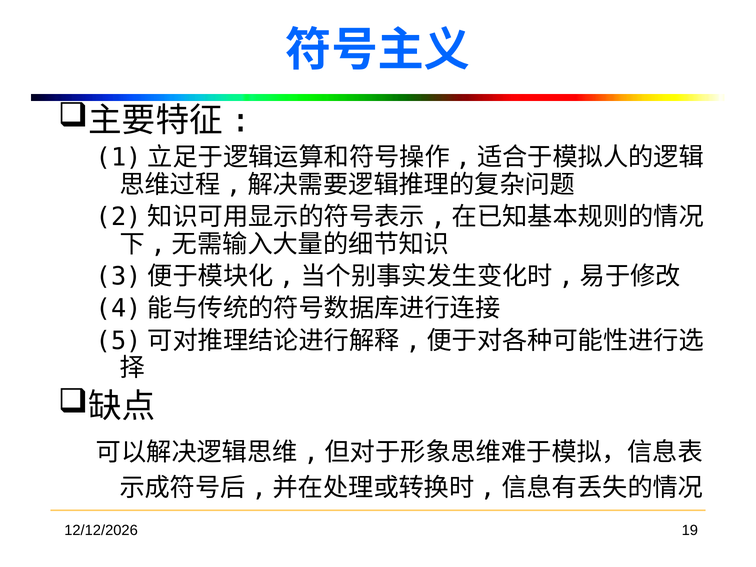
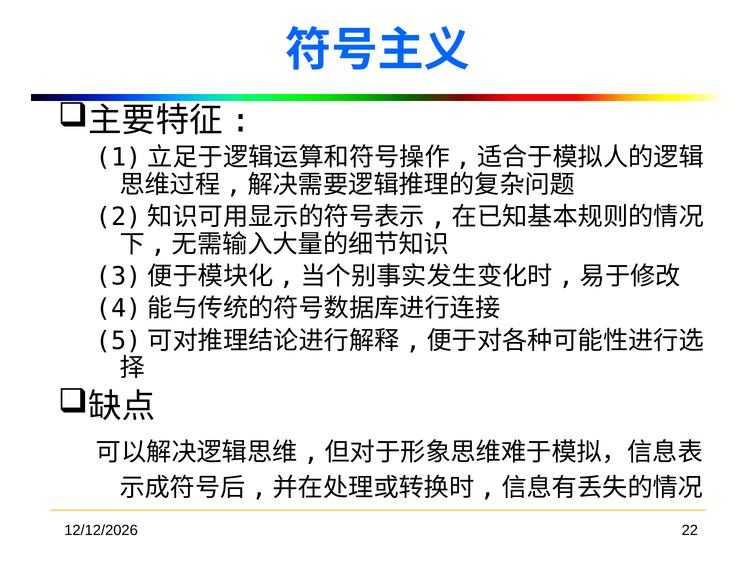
19: 19 -> 22
